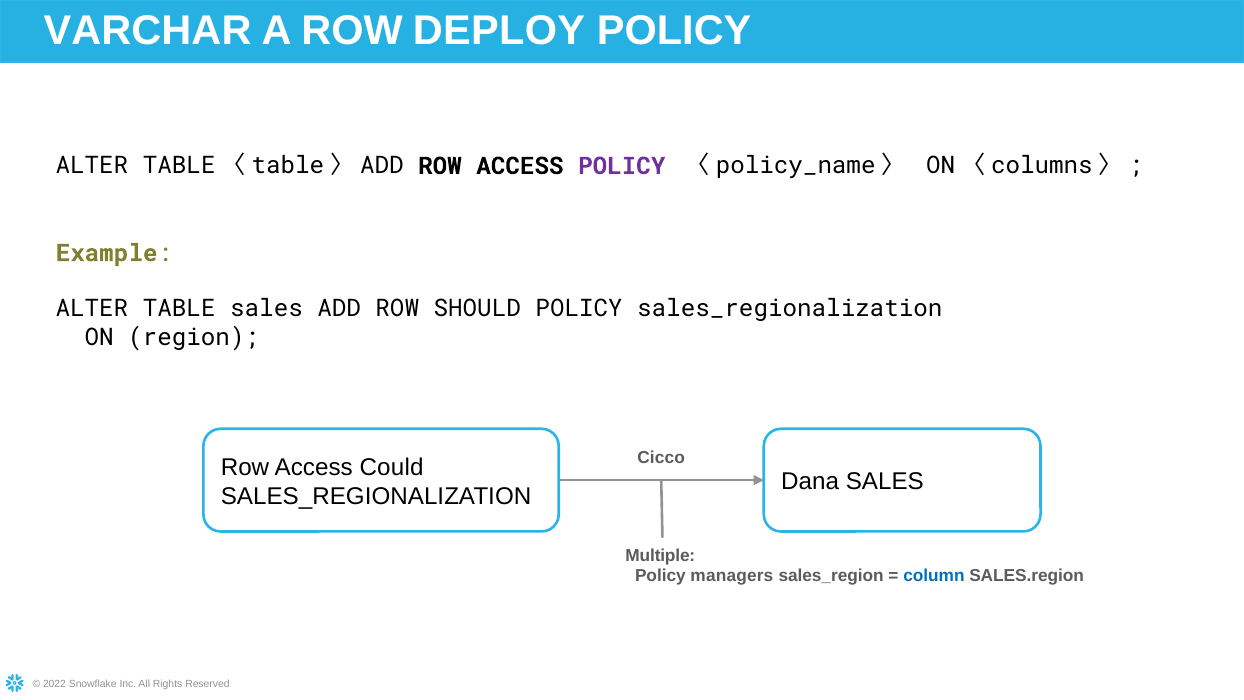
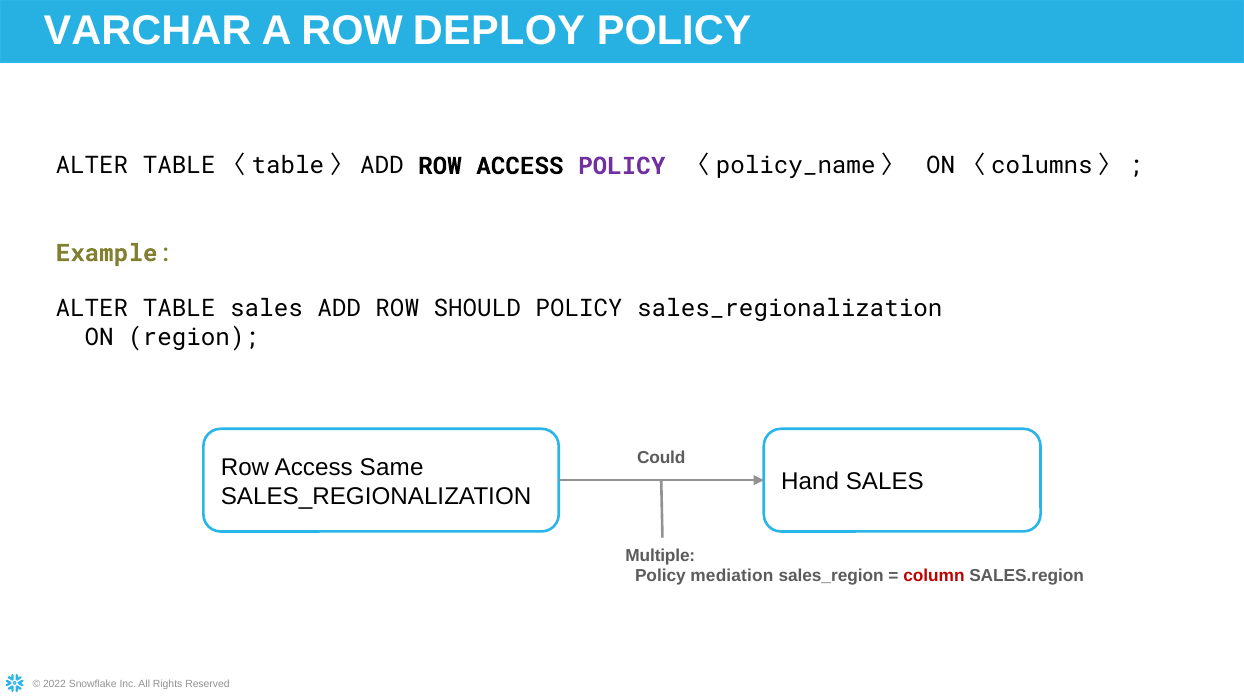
Cicco: Cicco -> Could
Could: Could -> Same
Dana: Dana -> Hand
managers: managers -> mediation
column colour: blue -> red
